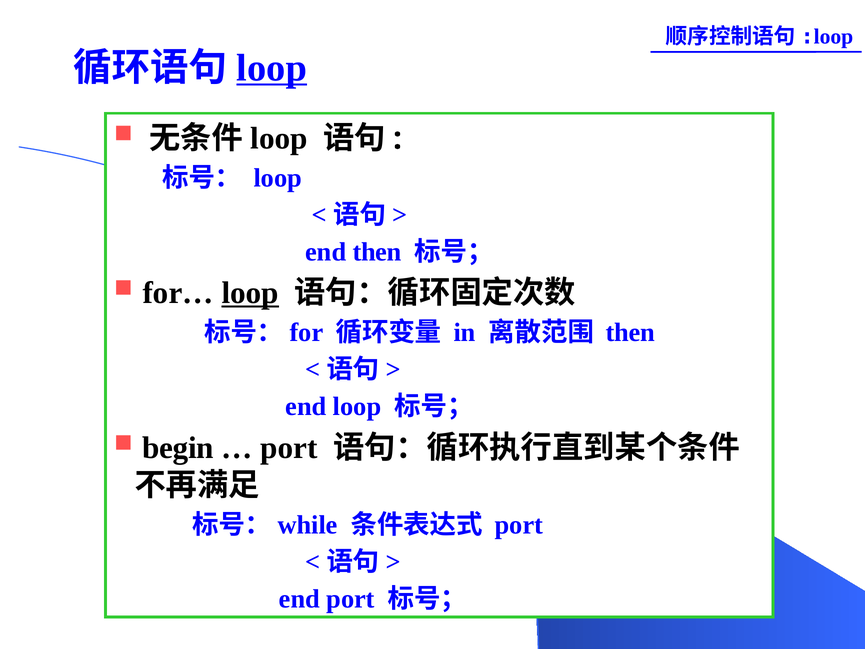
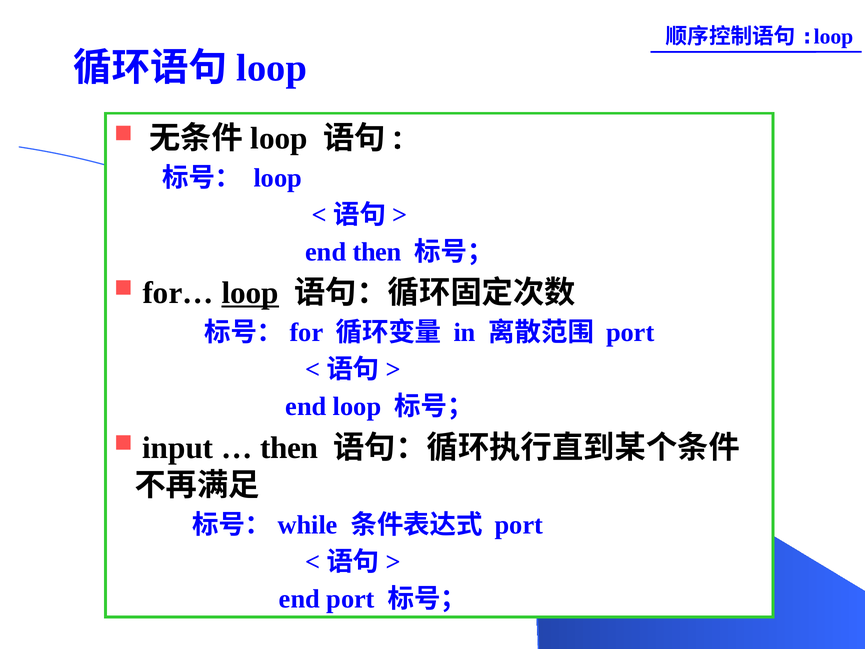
loop at (272, 68) underline: present -> none
then at (630, 333): then -> port
begin: begin -> input
port at (289, 448): port -> then
